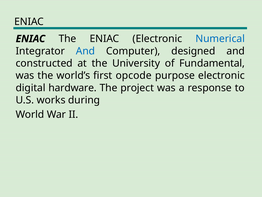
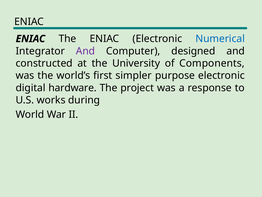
And at (85, 51) colour: blue -> purple
Fundamental: Fundamental -> Components
opcode: opcode -> simpler
